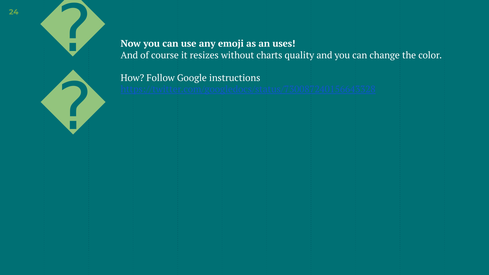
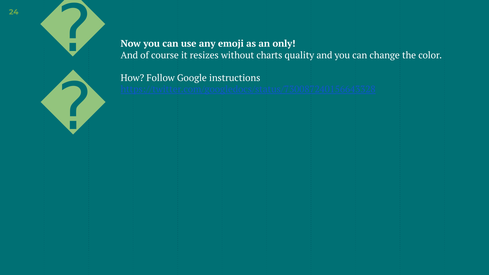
uses: uses -> only
